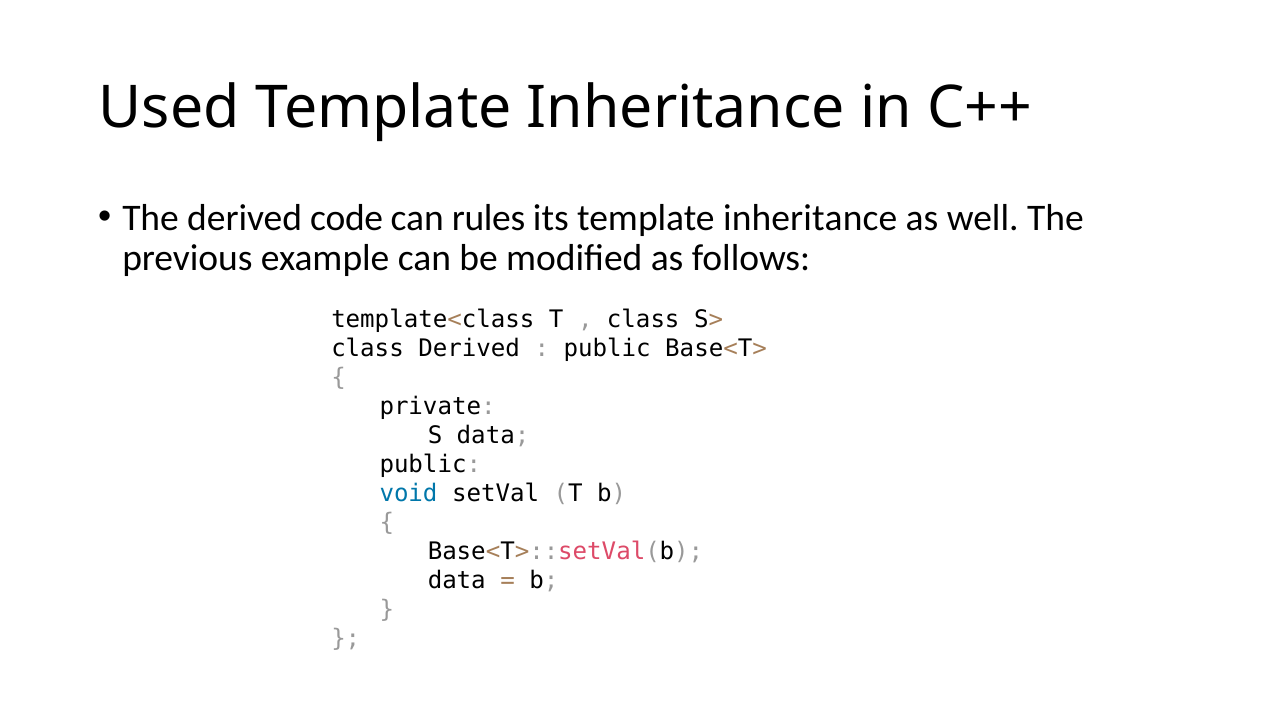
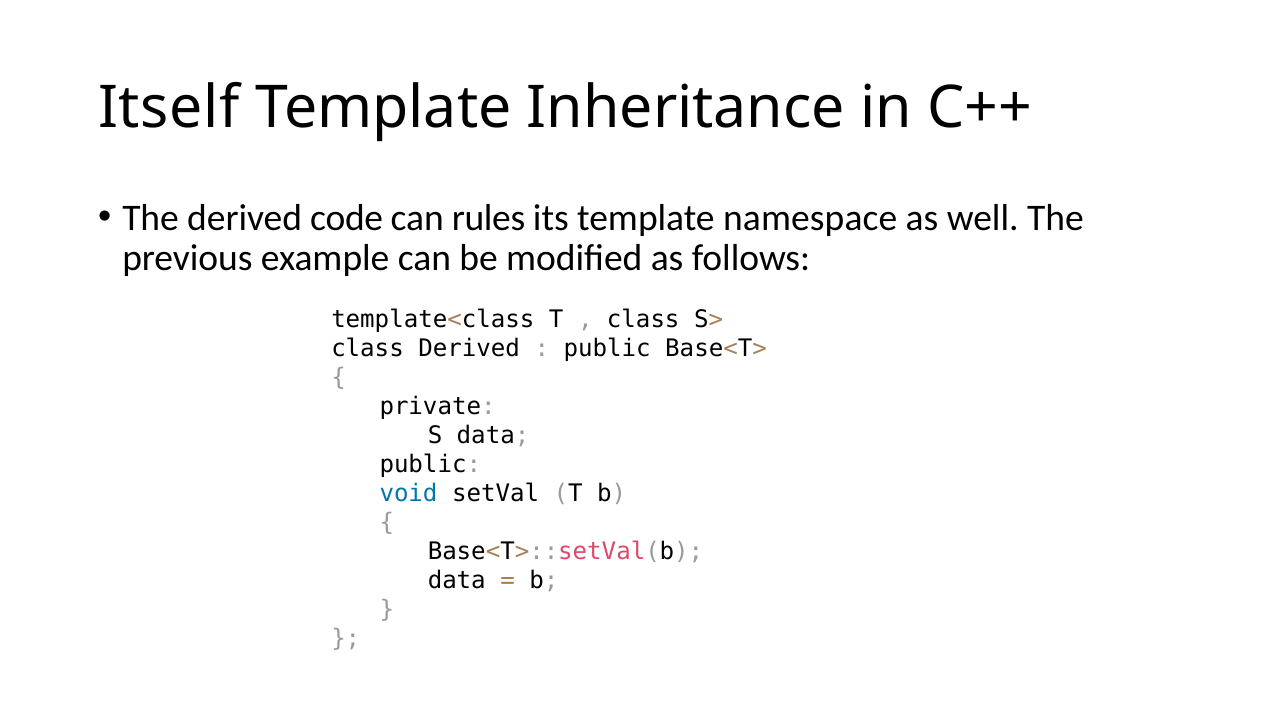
Used: Used -> Itself
its template inheritance: inheritance -> namespace
